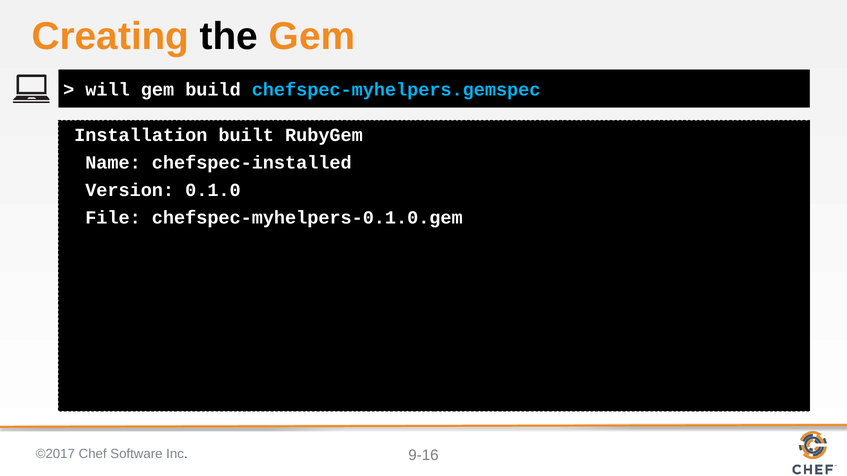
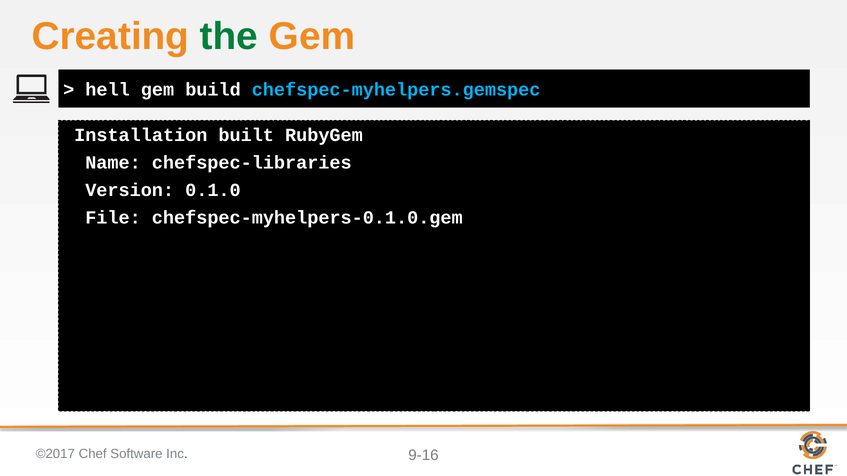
the colour: black -> green
will: will -> hell
chefspec-installed: chefspec-installed -> chefspec-libraries
